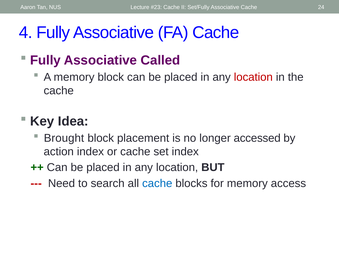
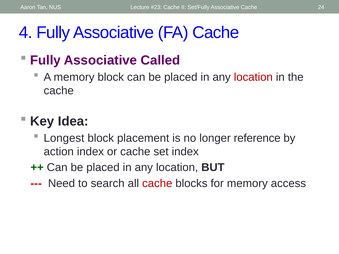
Brought: Brought -> Longest
accessed: accessed -> reference
cache at (157, 183) colour: blue -> red
